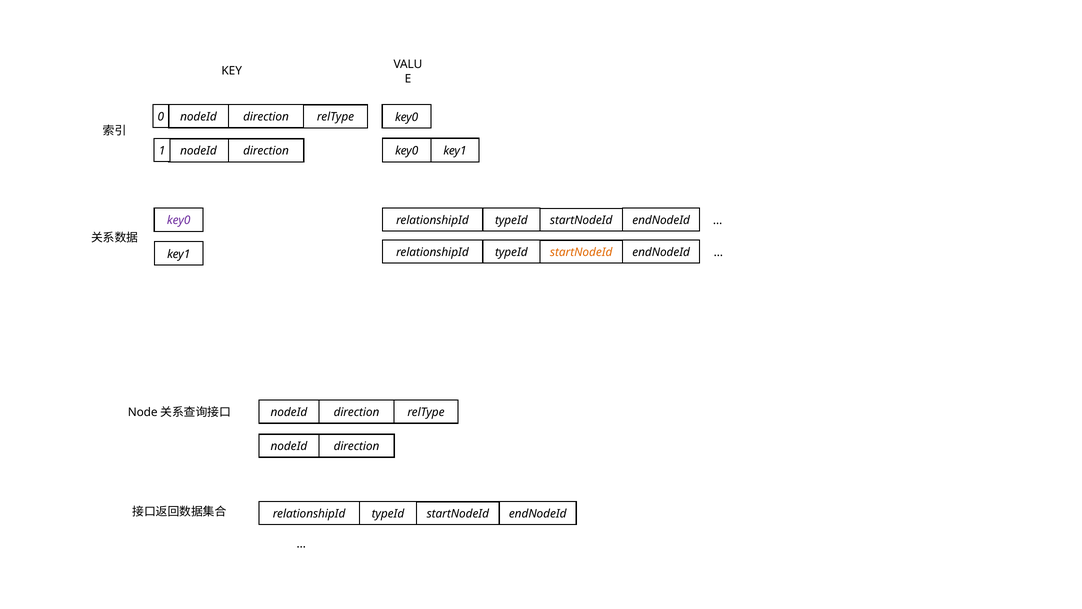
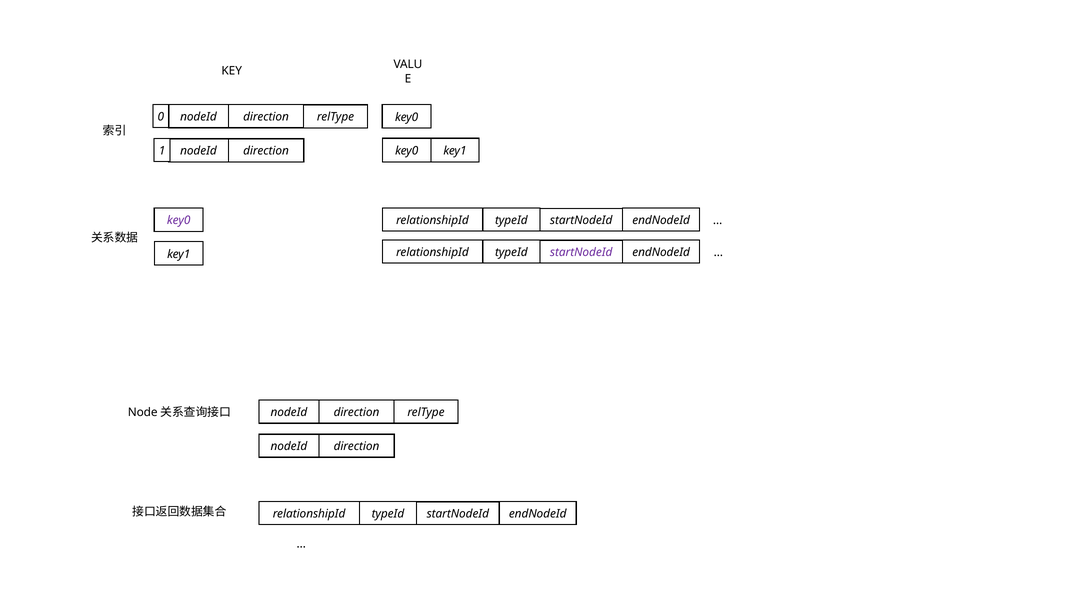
startNodeId at (581, 252) colour: orange -> purple
